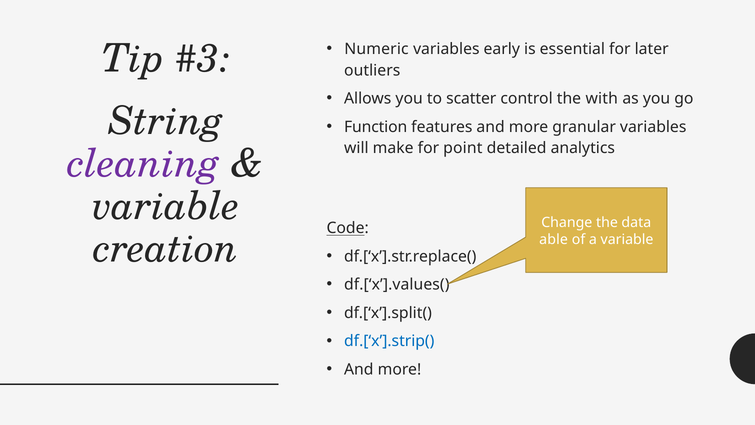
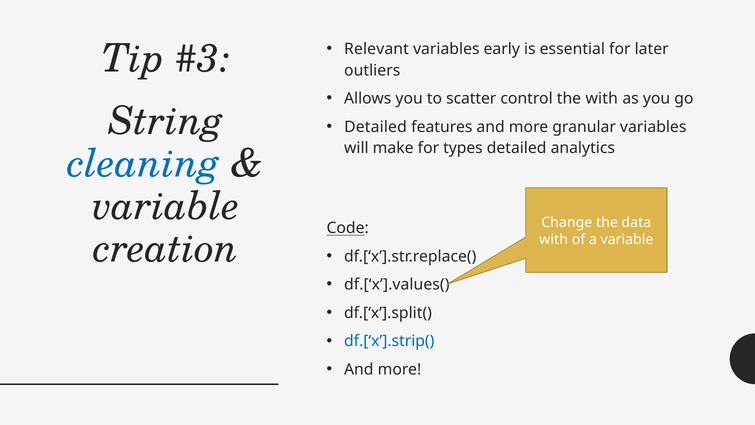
Numeric: Numeric -> Relevant
Function at (376, 127): Function -> Detailed
point: point -> types
cleaning colour: purple -> blue
able at (554, 239): able -> with
